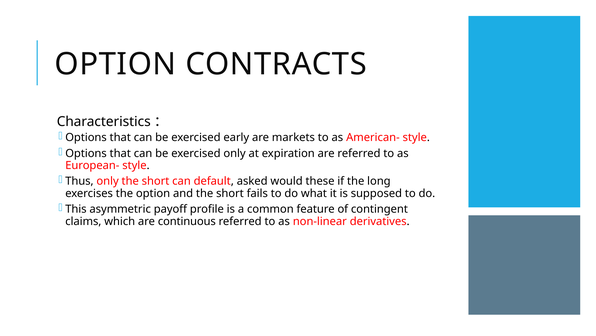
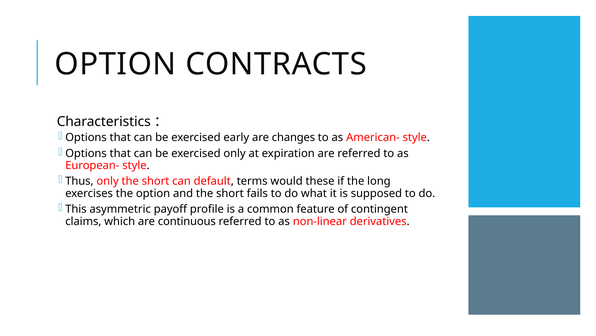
markets: markets -> changes
asked: asked -> terms
